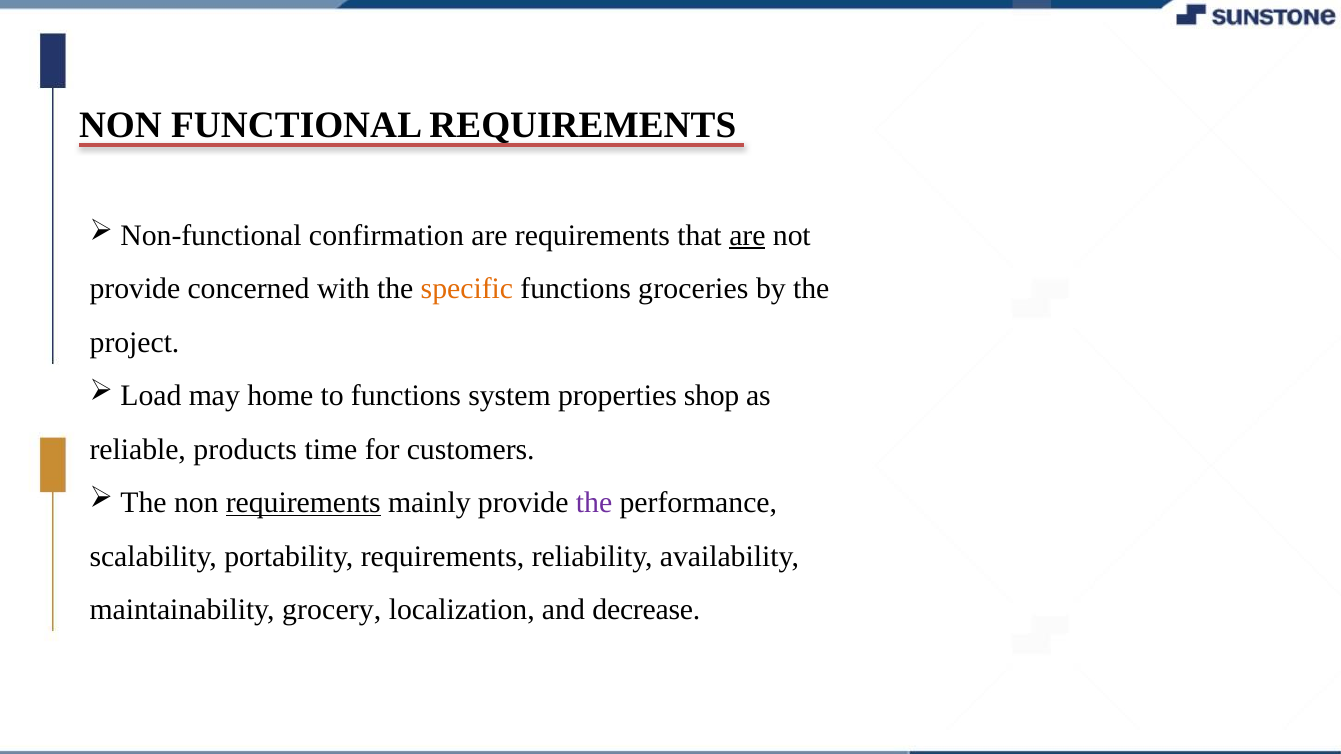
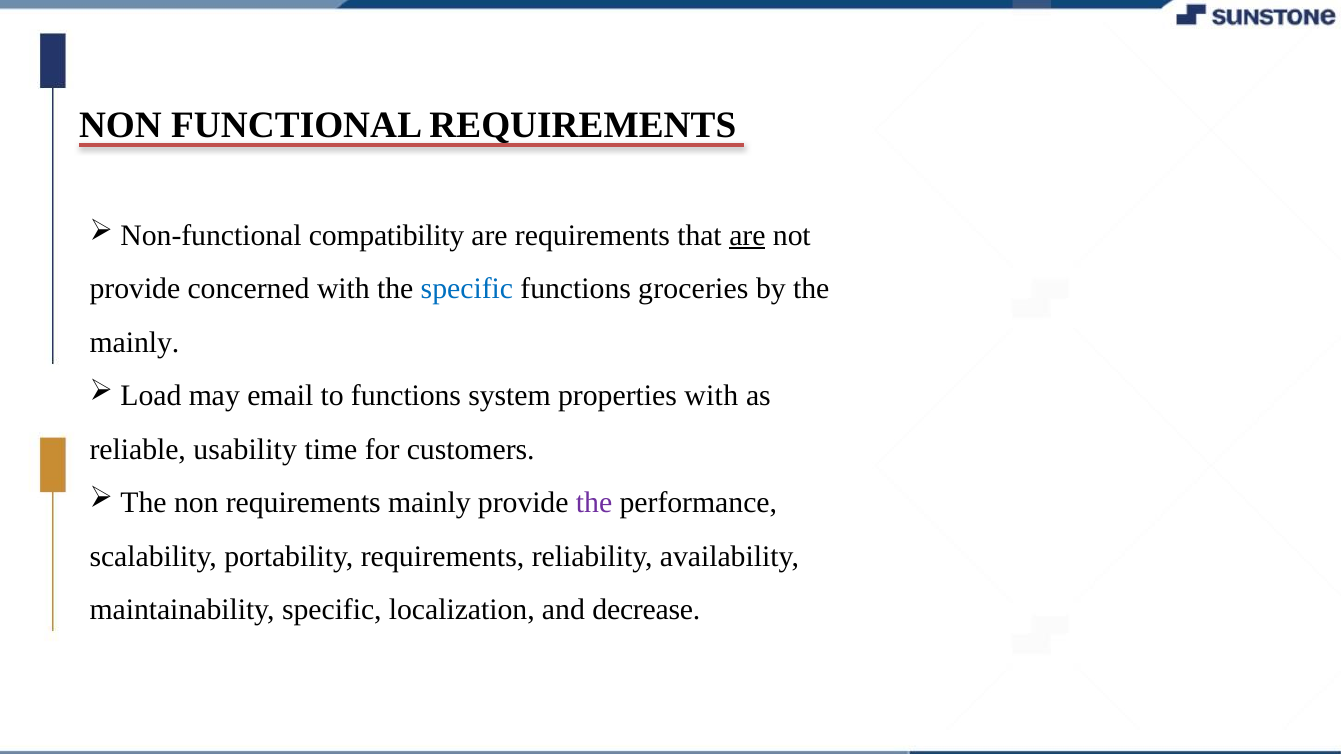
confirmation: confirmation -> compatibility
specific at (467, 289) colour: orange -> blue
project at (135, 342): project -> mainly
home: home -> email
properties shop: shop -> with
products: products -> usability
requirements at (303, 503) underline: present -> none
maintainability grocery: grocery -> specific
